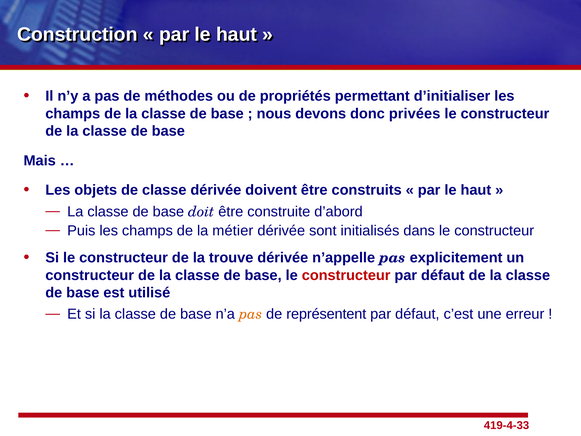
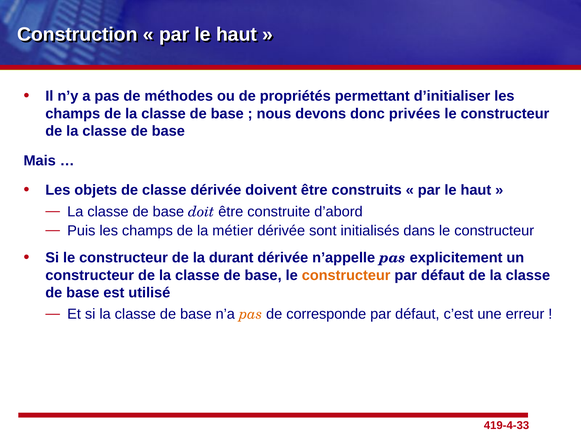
trouve: trouve -> durant
constructeur at (346, 275) colour: red -> orange
représentent: représentent -> corresponde
